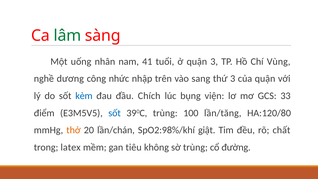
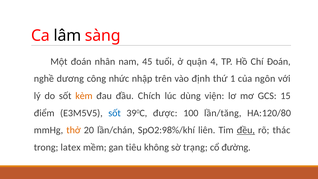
lâm colour: green -> black
Một uống: uống -> đoán
41: 41 -> 45
quận 3: 3 -> 4
Chí Vùng: Vùng -> Đoán
sang: sang -> định
thứ 3: 3 -> 1
của quận: quận -> ngôn
kèm colour: blue -> orange
bụng: bụng -> dùng
33: 33 -> 15
390C trùng: trùng -> được
giật: giật -> liên
đều underline: none -> present
chất: chất -> thác
sờ trùng: trùng -> trạng
